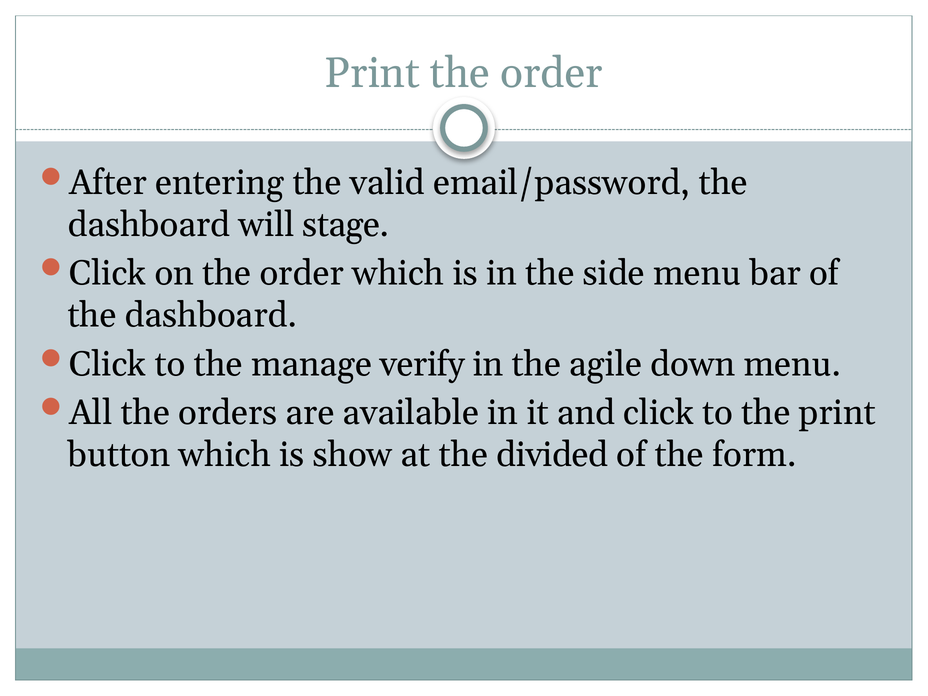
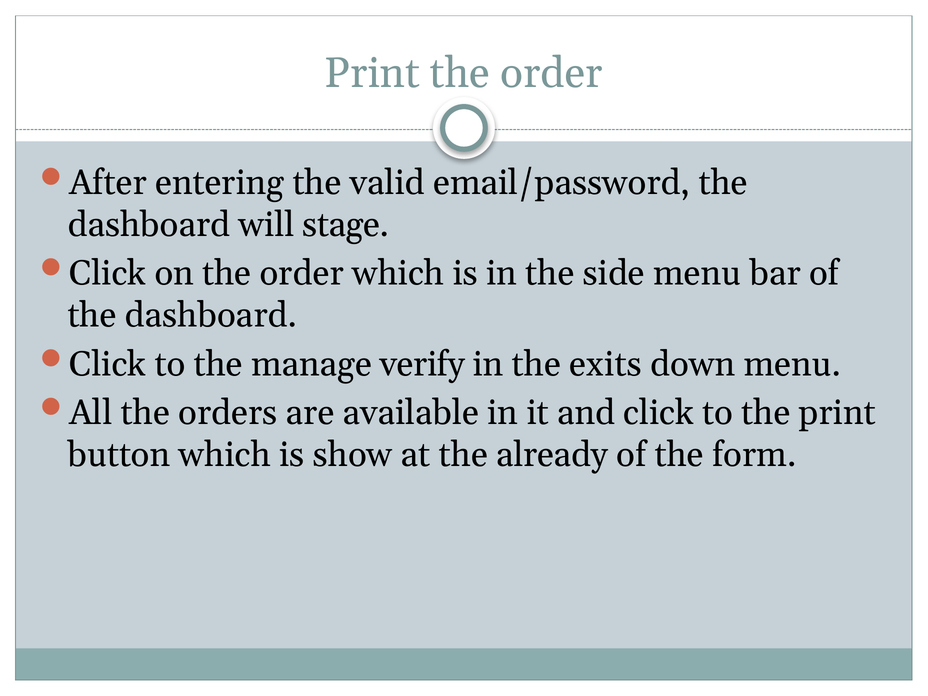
agile: agile -> exits
divided: divided -> already
